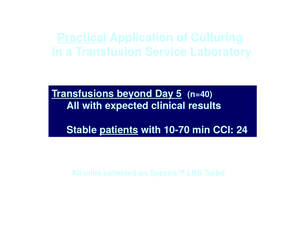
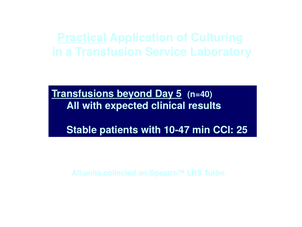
patients underline: present -> none
10-70: 10-70 -> 10-47
24: 24 -> 25
